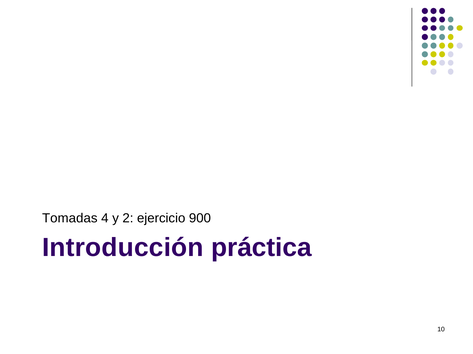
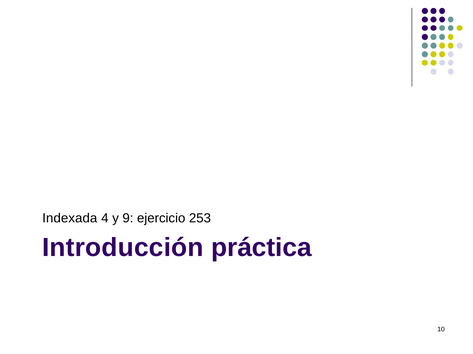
Tomadas: Tomadas -> Indexada
2: 2 -> 9
900: 900 -> 253
